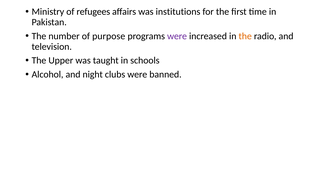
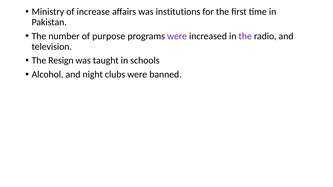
refugees: refugees -> increase
the at (245, 36) colour: orange -> purple
Upper: Upper -> Resign
